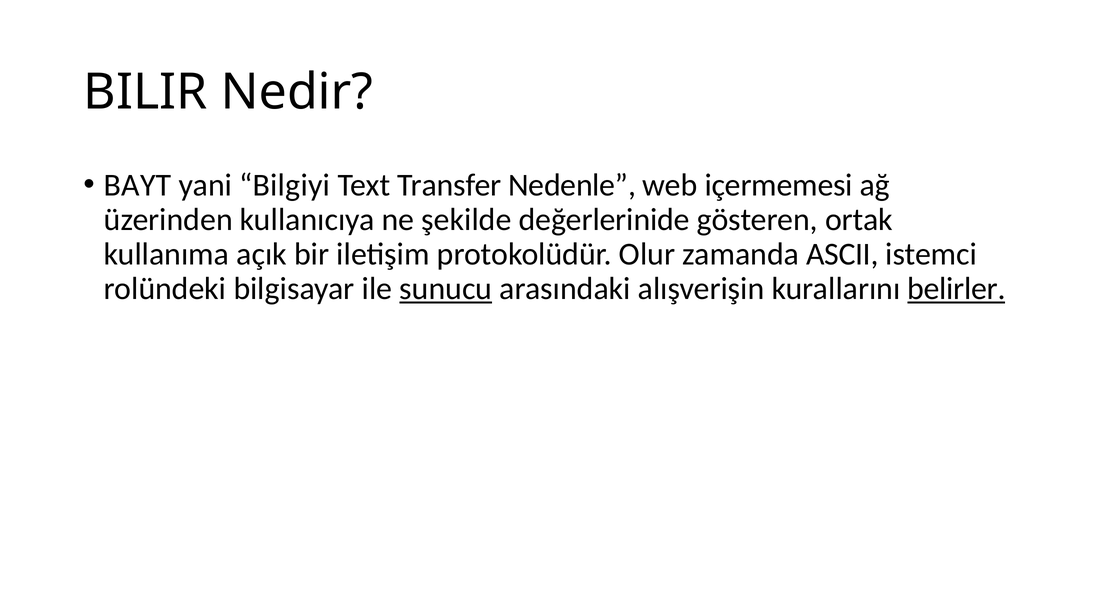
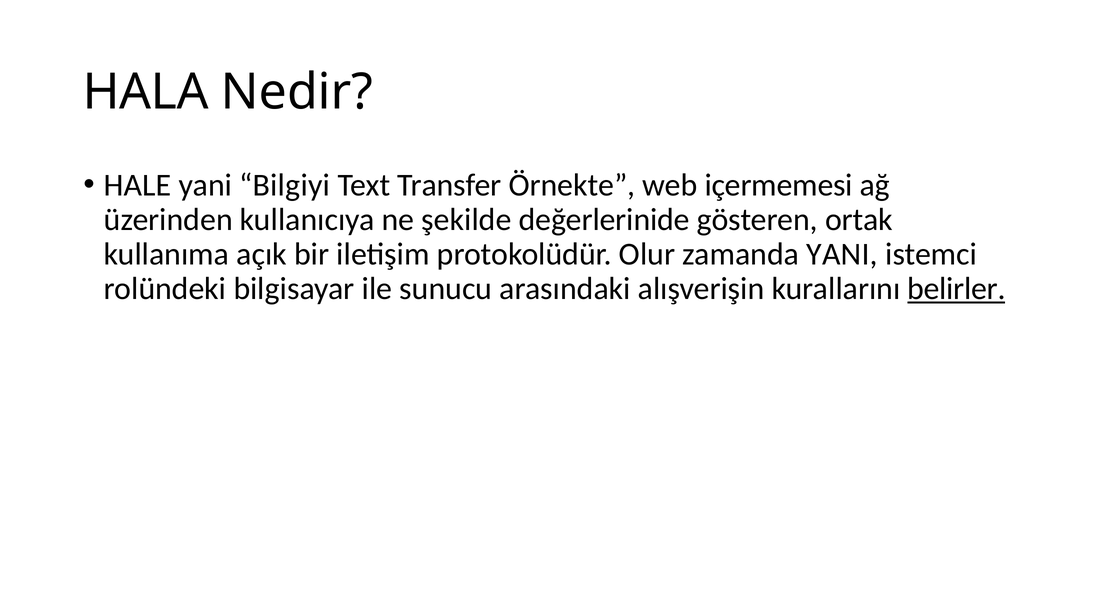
BILIR: BILIR -> HALA
BAYT: BAYT -> HALE
Nedenle: Nedenle -> Örnekte
zamanda ASCII: ASCII -> YANI
sunucu underline: present -> none
